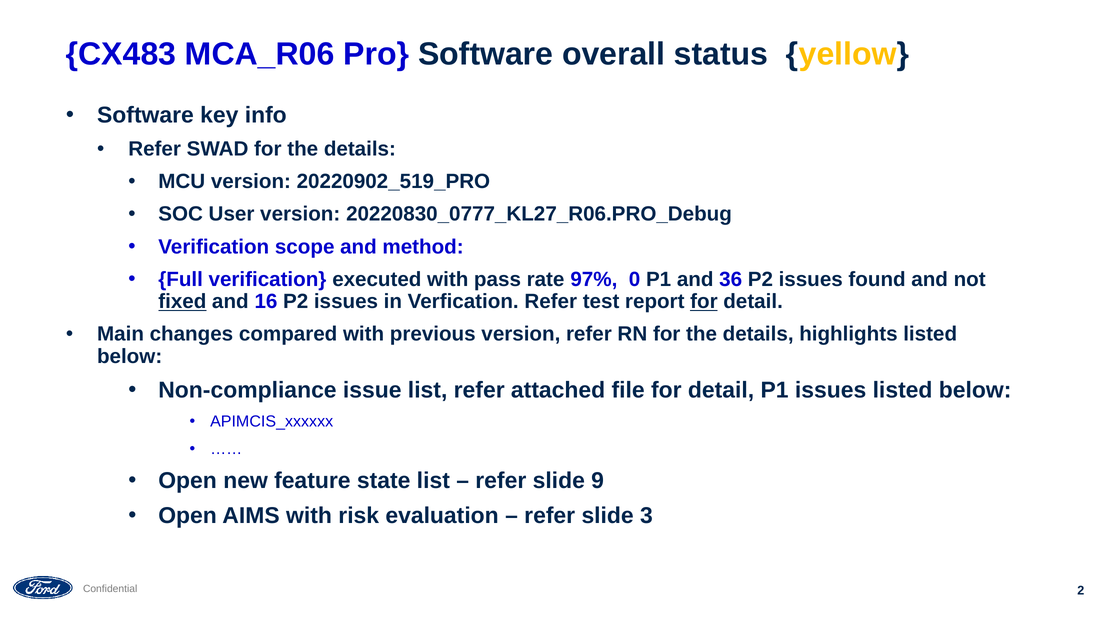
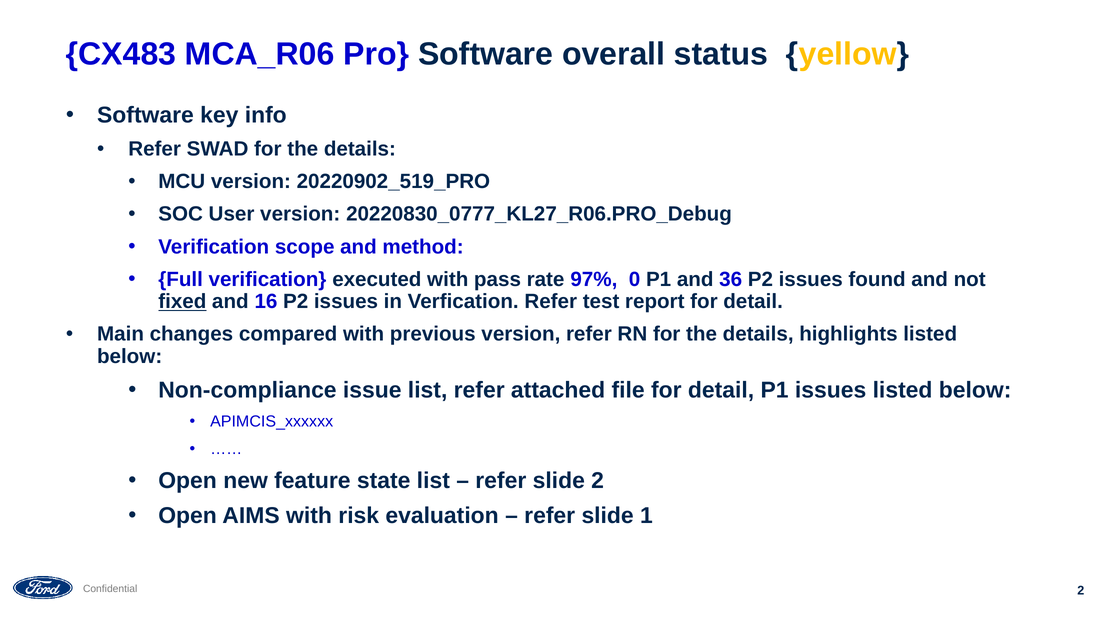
for at (704, 302) underline: present -> none
slide 9: 9 -> 2
3: 3 -> 1
